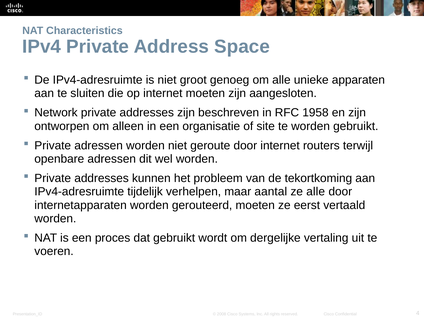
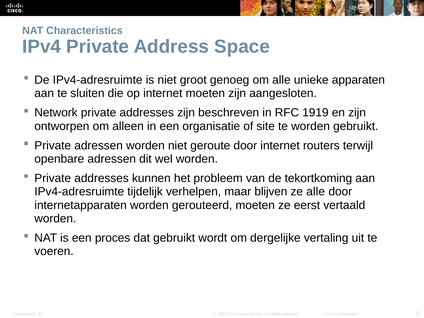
1958: 1958 -> 1919
aantal: aantal -> blijven
